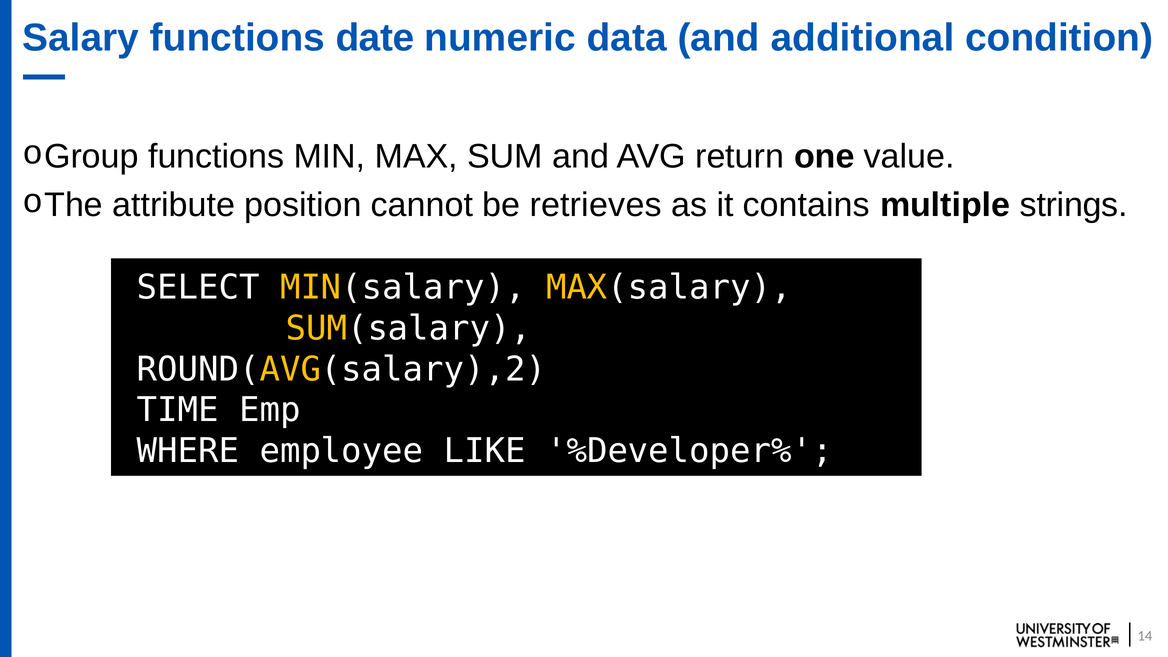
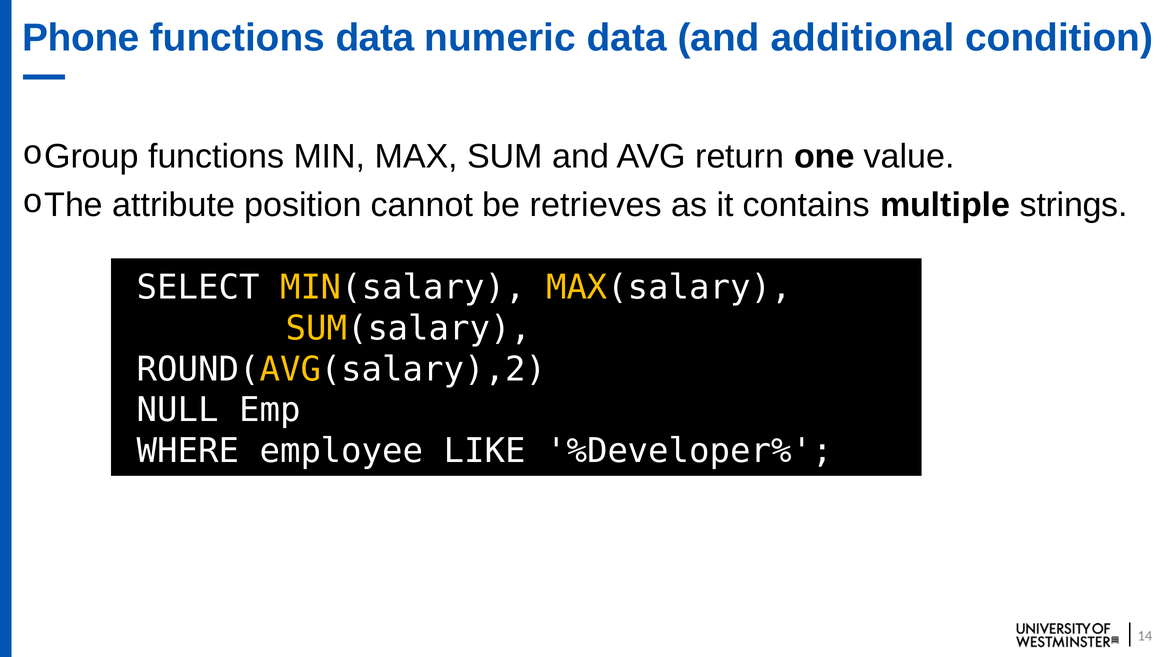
Salary: Salary -> Phone
functions date: date -> data
TIME: TIME -> NULL
